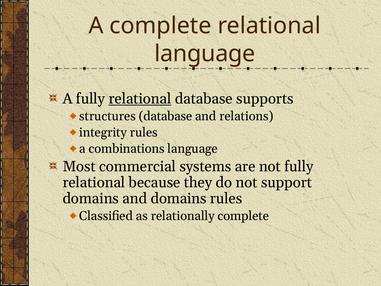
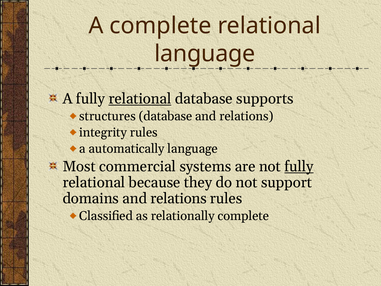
combinations: combinations -> automatically
fully at (299, 166) underline: none -> present
domains and domains: domains -> relations
